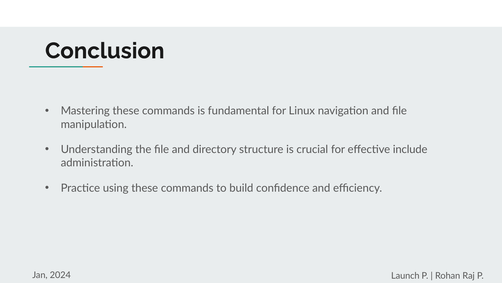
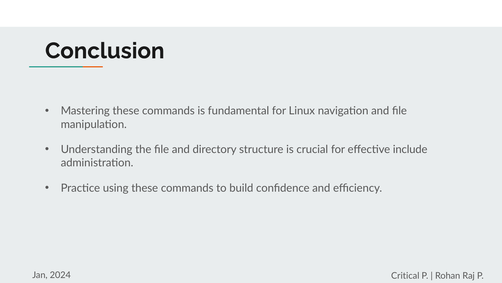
Launch: Launch -> Critical
